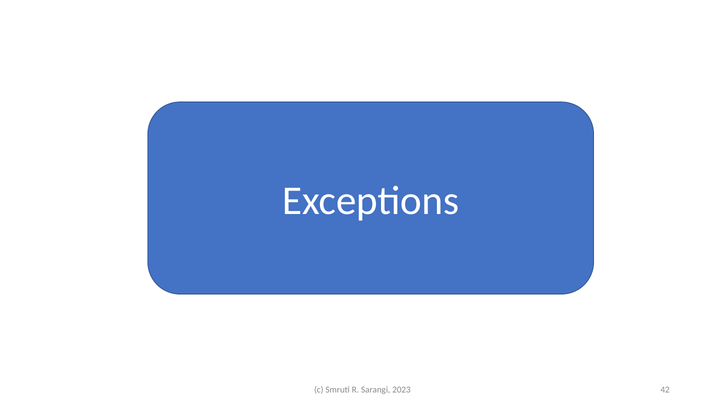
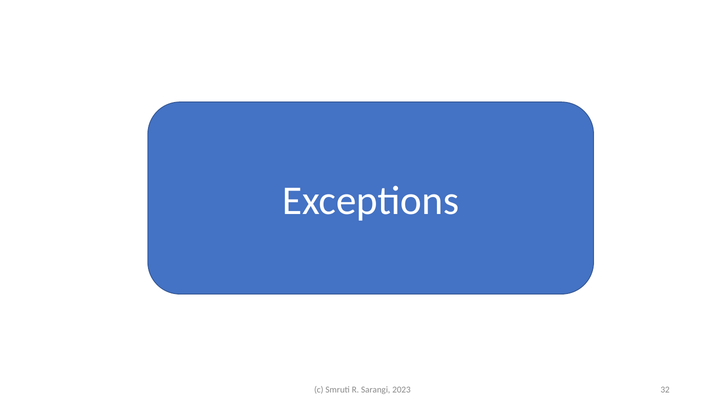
42: 42 -> 32
